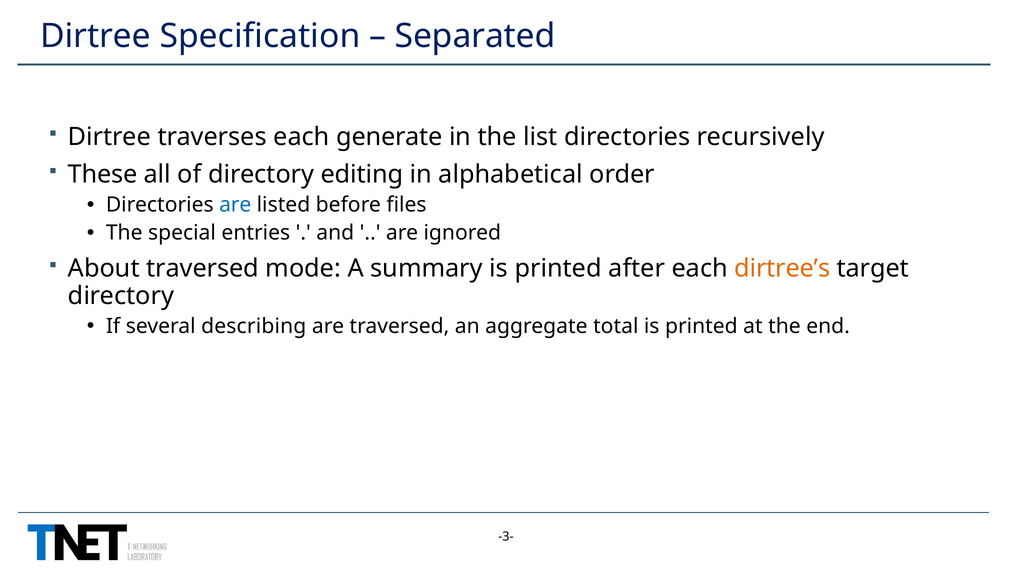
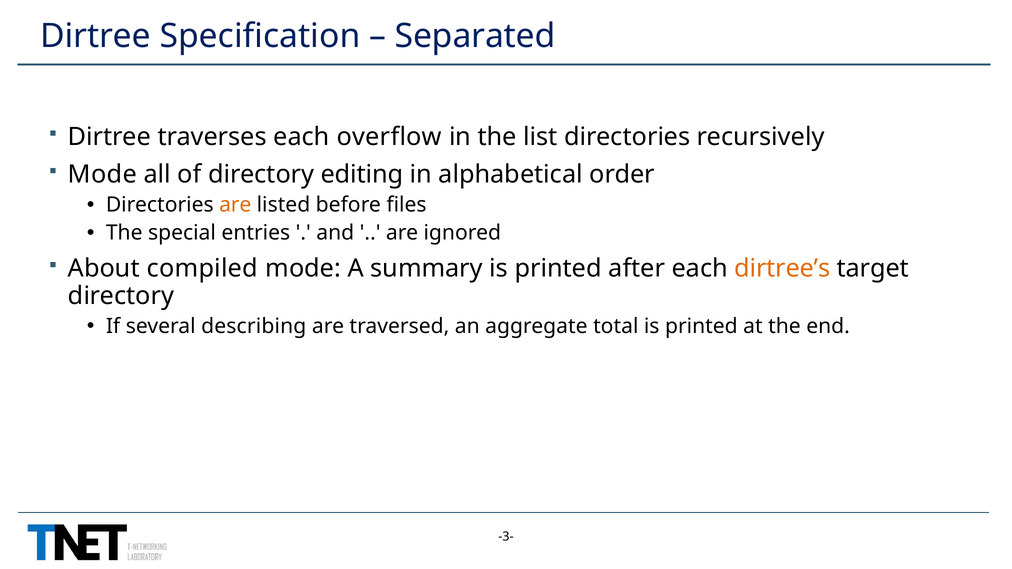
generate: generate -> overflow
These at (103, 175): These -> Mode
are at (235, 205) colour: blue -> orange
About traversed: traversed -> compiled
